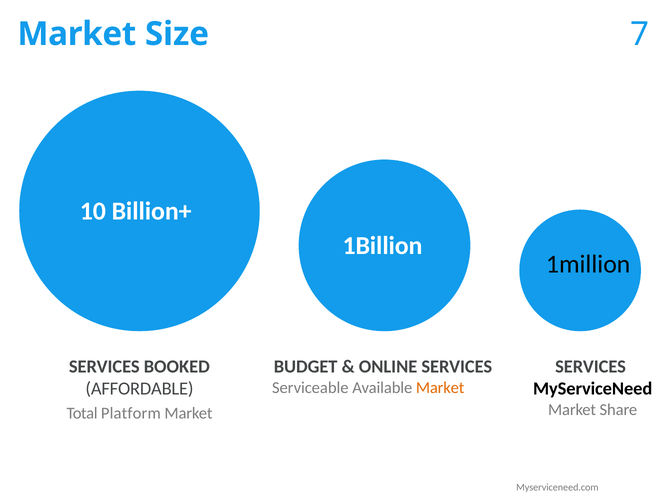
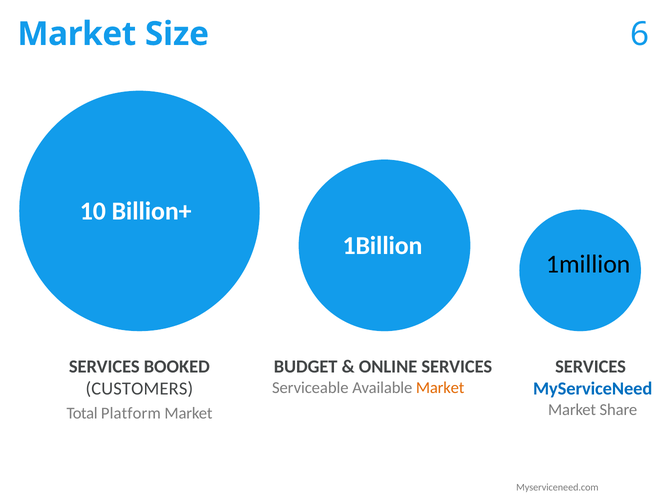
7: 7 -> 6
AFFORDABLE: AFFORDABLE -> CUSTOMERS
MyServiceNeed colour: black -> blue
